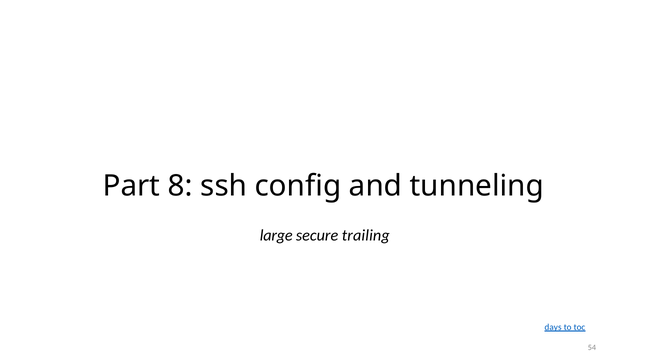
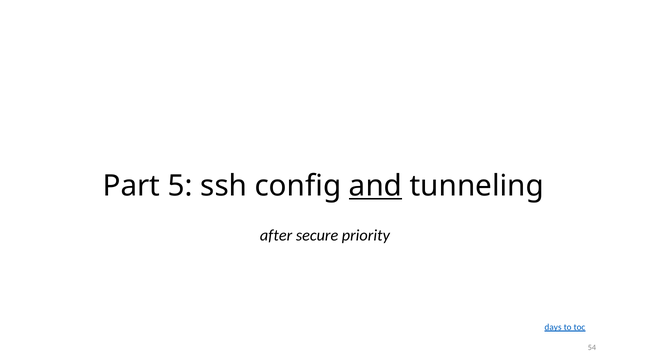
8: 8 -> 5
and underline: none -> present
large: large -> after
trailing: trailing -> priority
